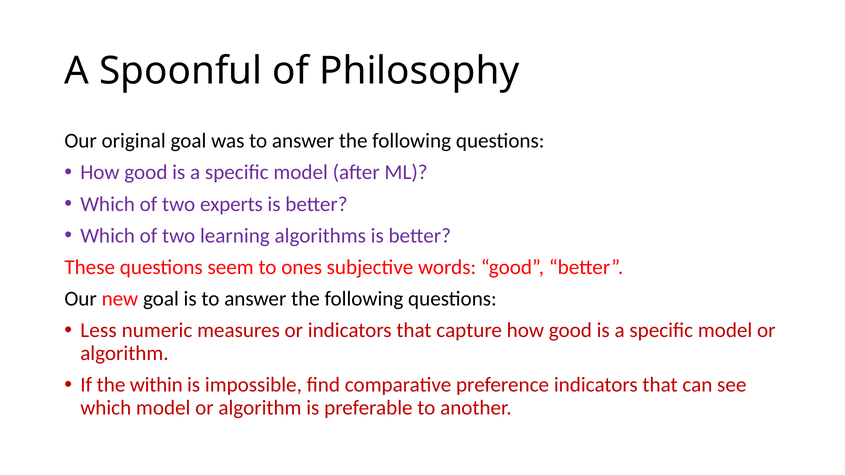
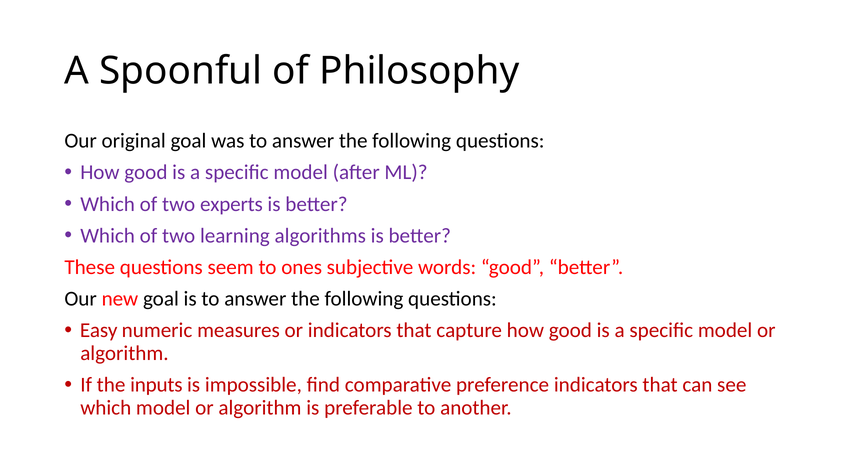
Less: Less -> Easy
within: within -> inputs
